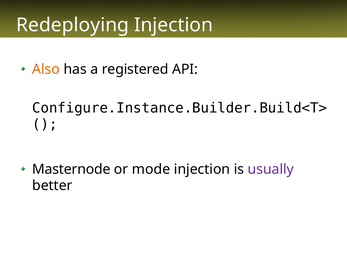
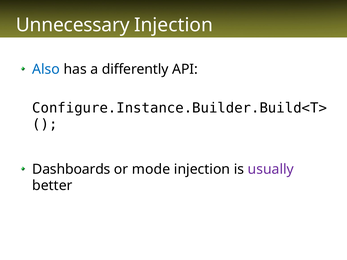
Redeploying: Redeploying -> Unnecessary
Also colour: orange -> blue
registered: registered -> differently
Masternode: Masternode -> Dashboards
